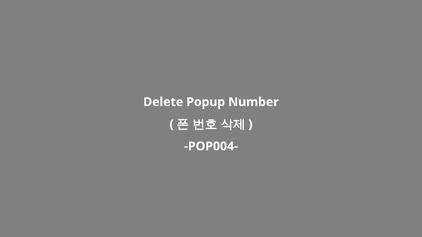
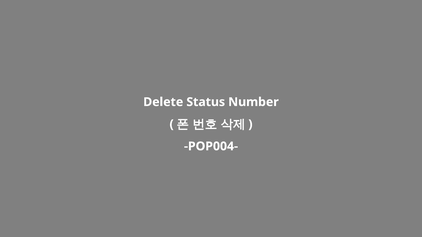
Popup: Popup -> Status
